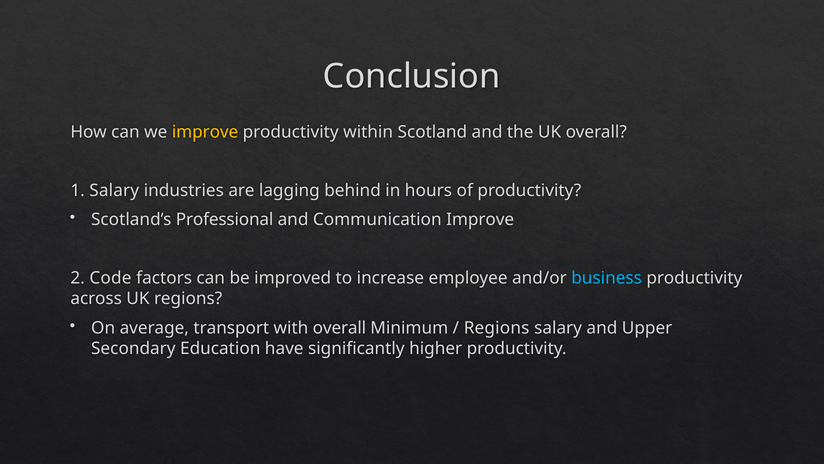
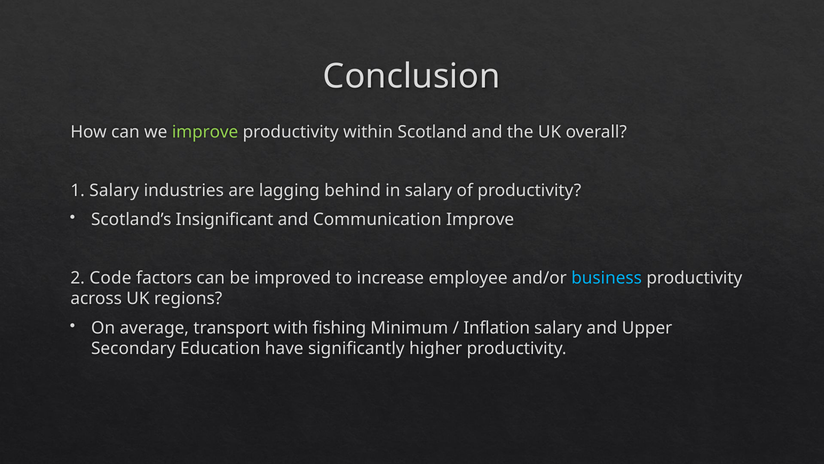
improve at (205, 132) colour: yellow -> light green
in hours: hours -> salary
Professional: Professional -> Insignificant
with overall: overall -> fishing
Regions at (497, 328): Regions -> Inflation
